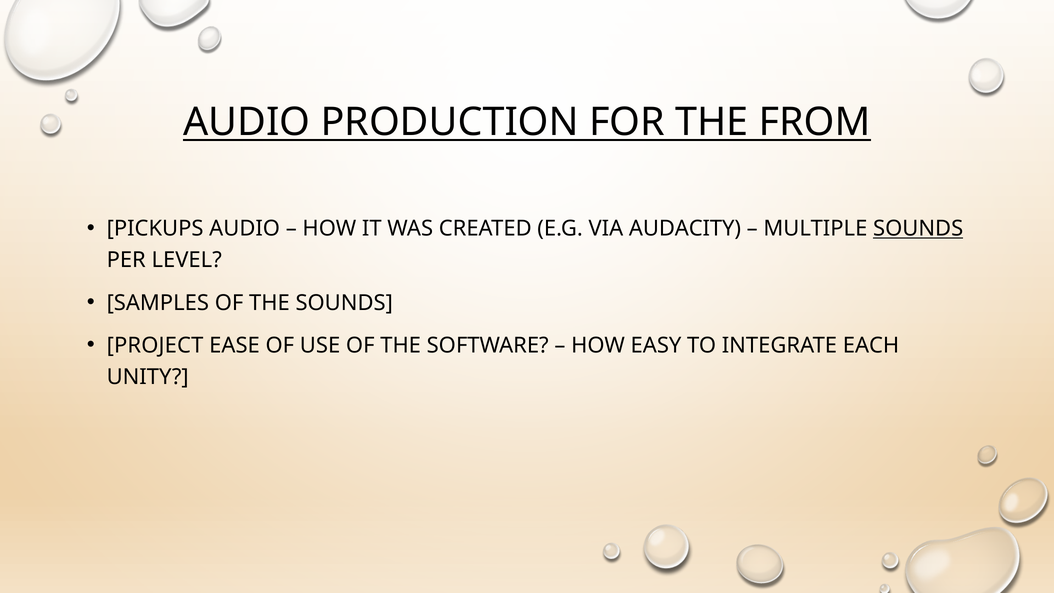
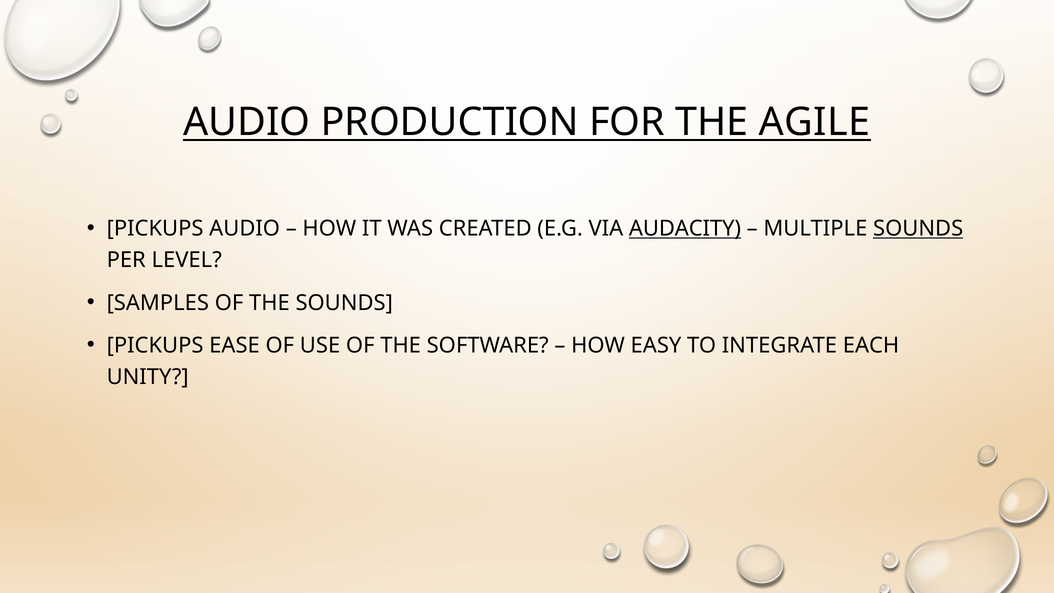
FROM: FROM -> AGILE
AUDACITY underline: none -> present
PROJECT at (155, 345): PROJECT -> PICKUPS
